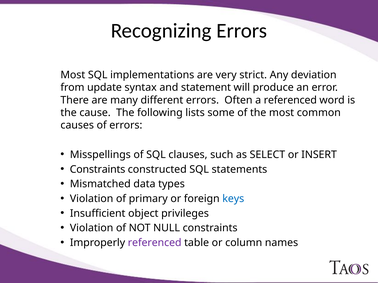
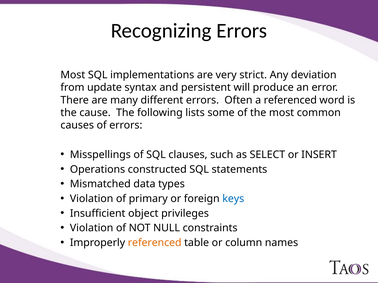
statement: statement -> persistent
Constraints at (98, 170): Constraints -> Operations
referenced at (155, 243) colour: purple -> orange
